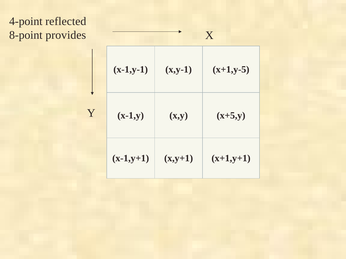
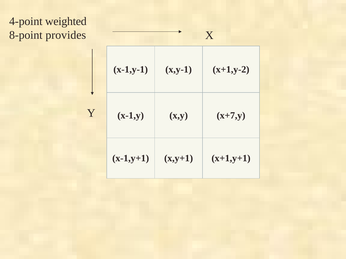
reflected: reflected -> weighted
x+1,y-5: x+1,y-5 -> x+1,y-2
x+5,y: x+5,y -> x+7,y
